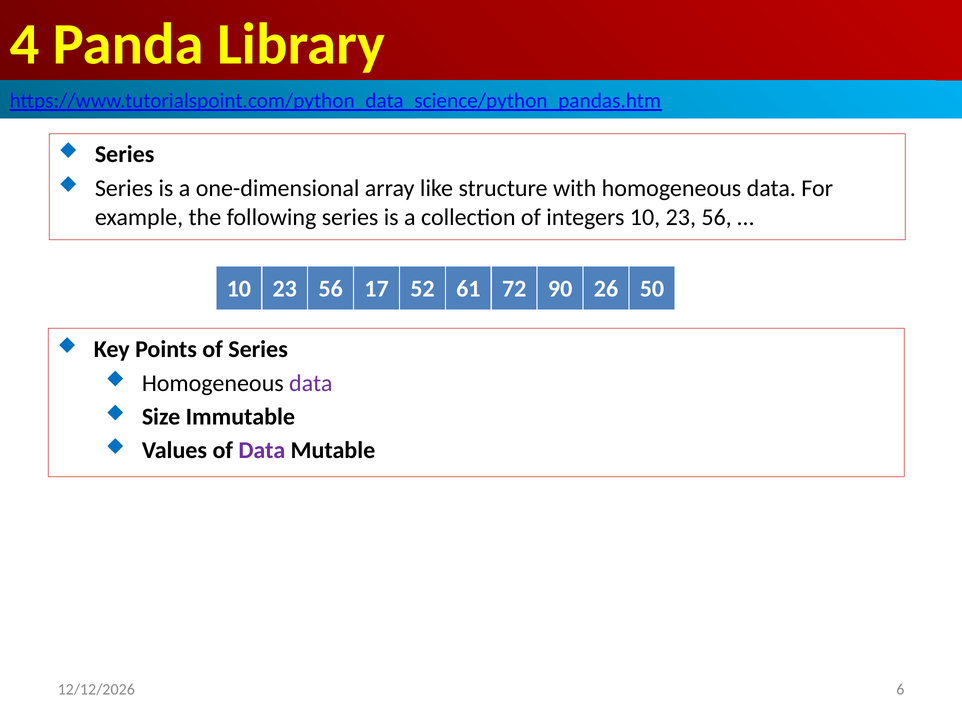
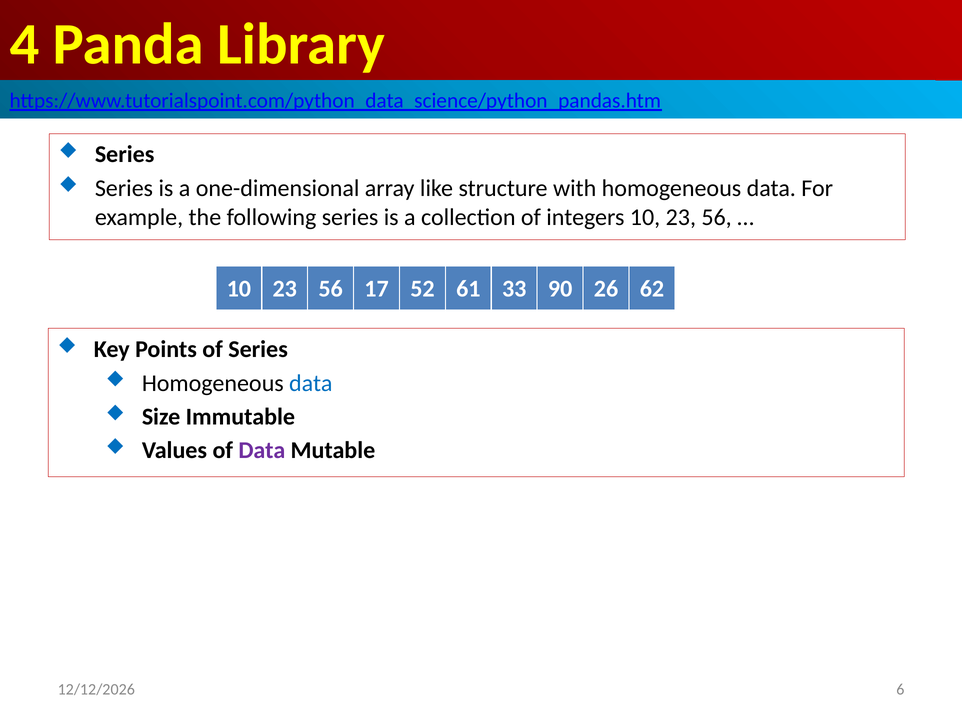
72: 72 -> 33
50: 50 -> 62
data at (311, 383) colour: purple -> blue
